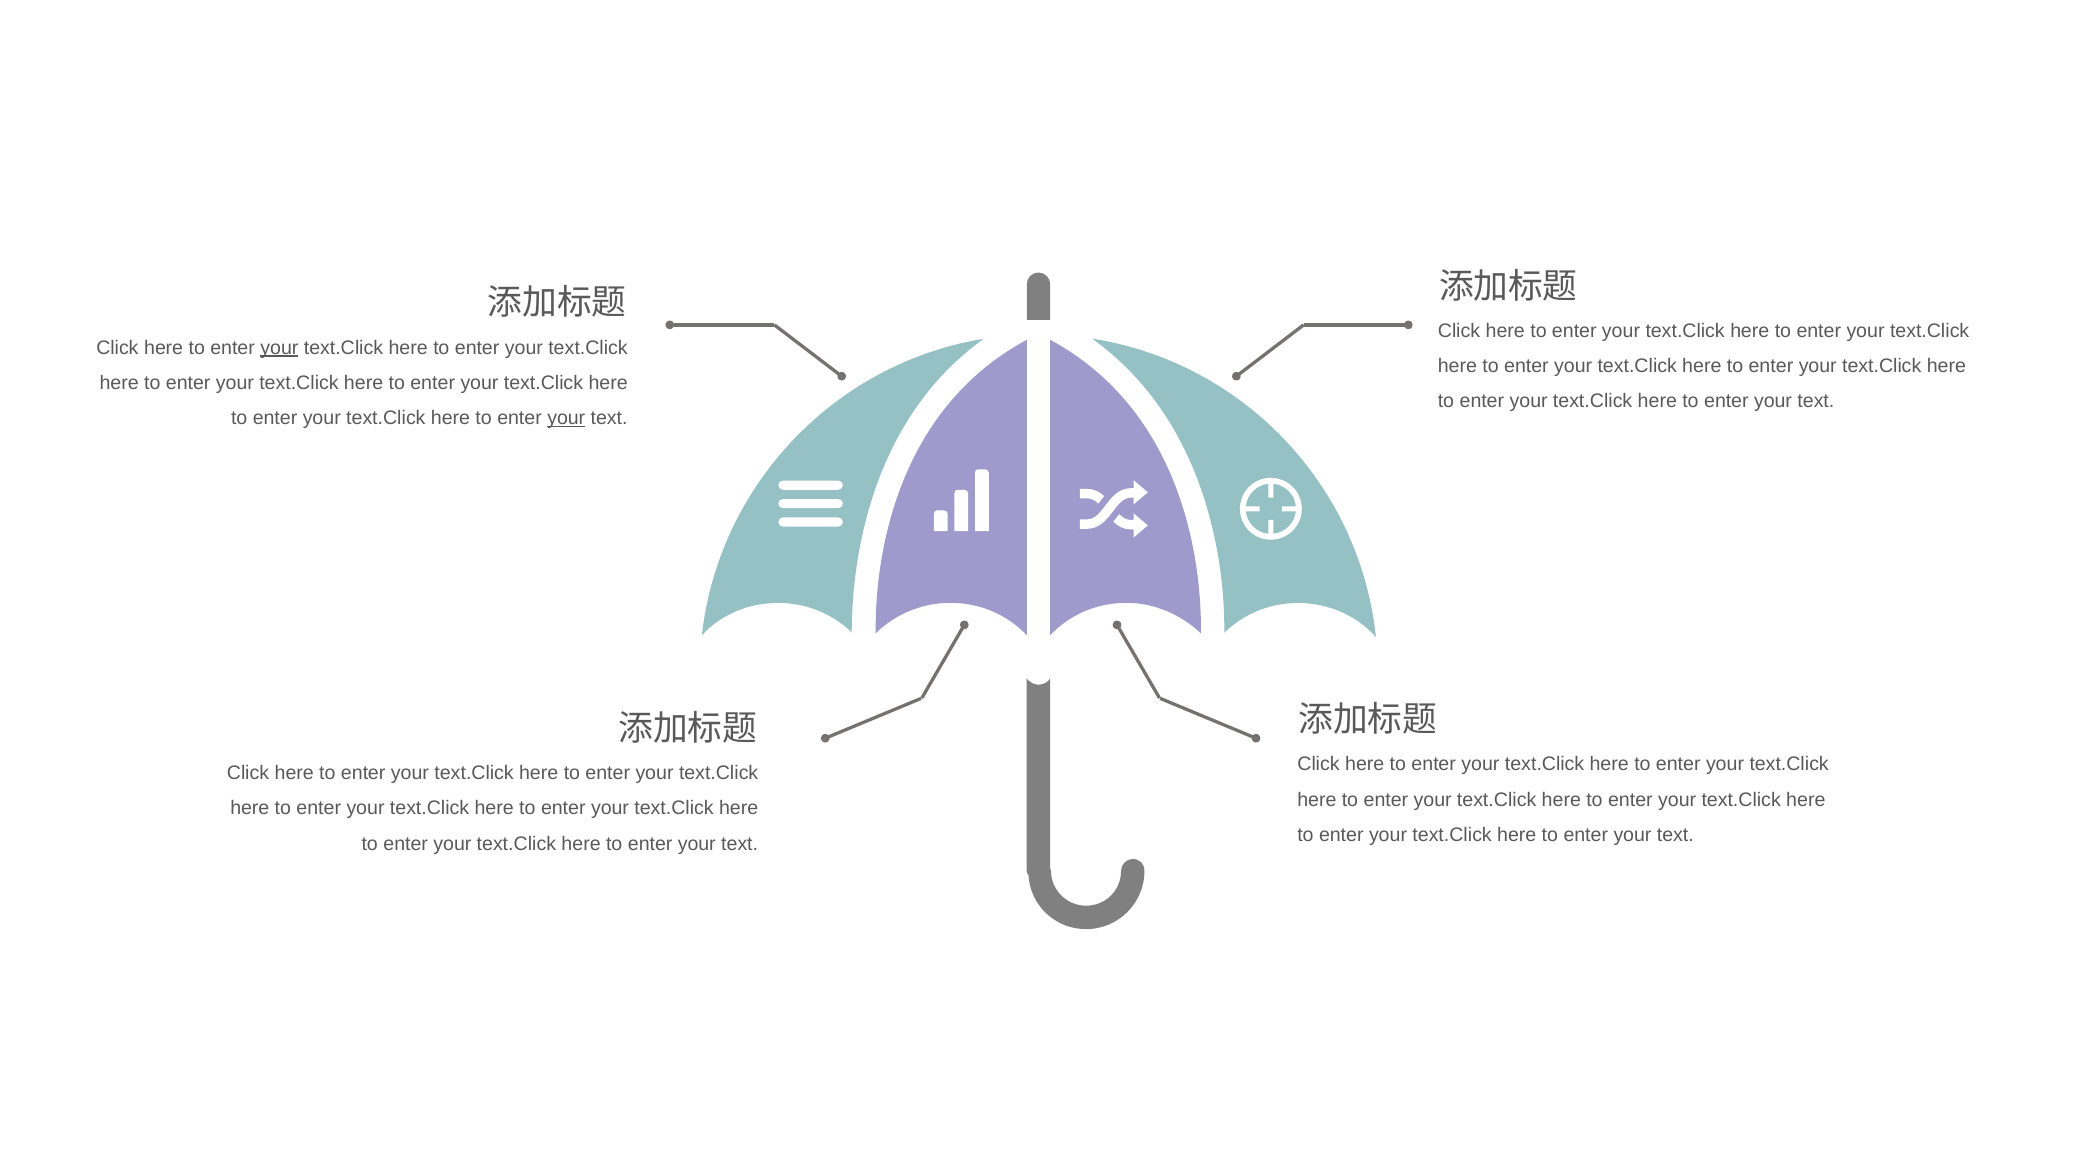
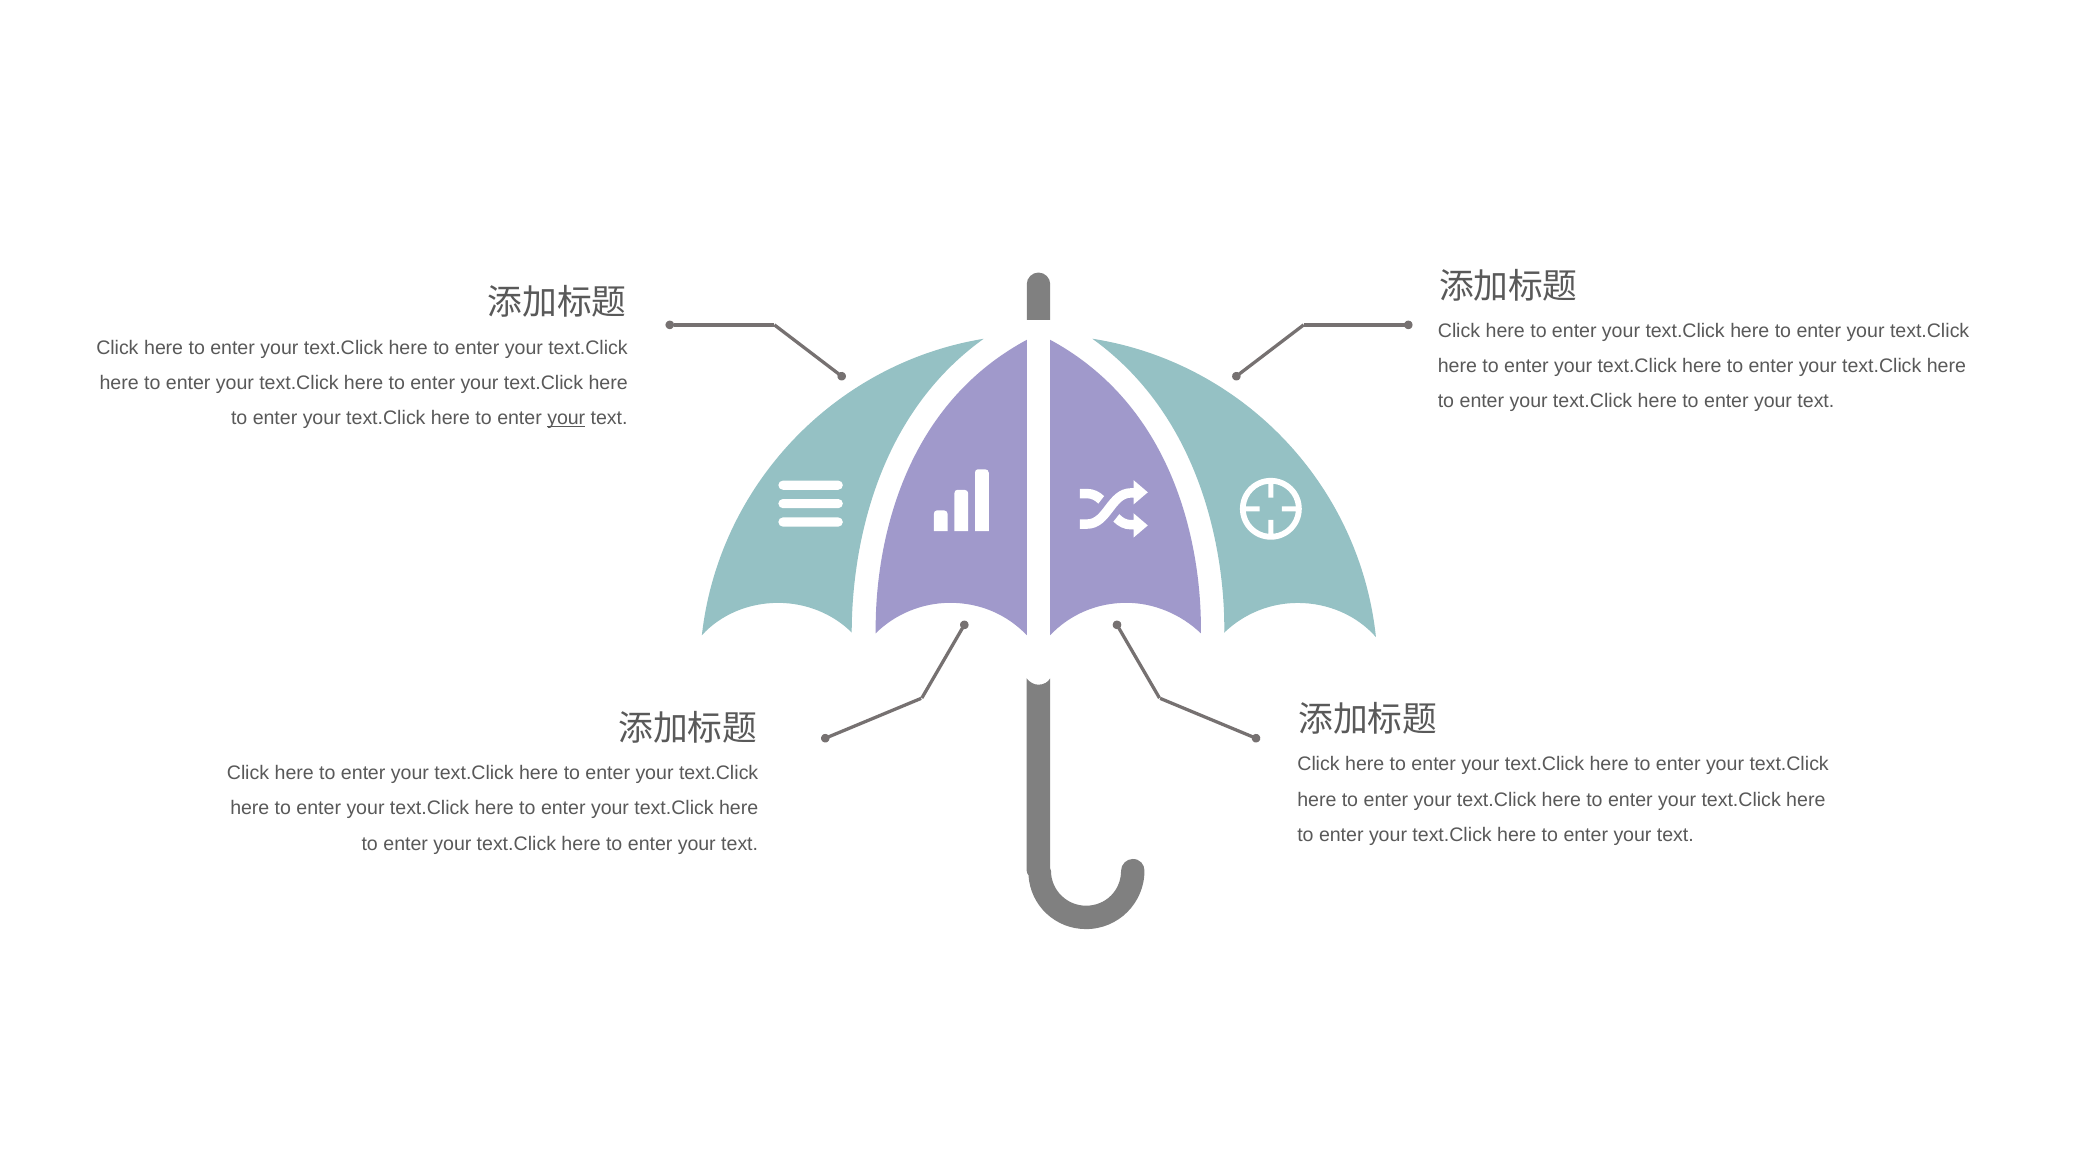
your at (279, 348) underline: present -> none
